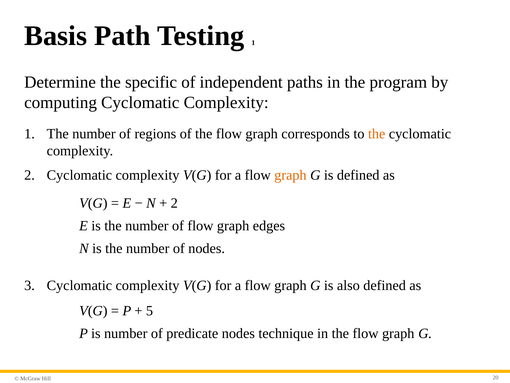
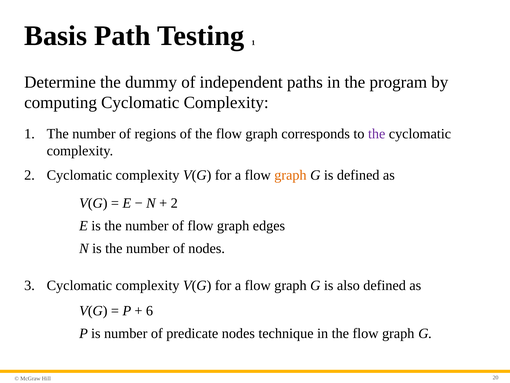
specific: specific -> dummy
the at (377, 134) colour: orange -> purple
5: 5 -> 6
